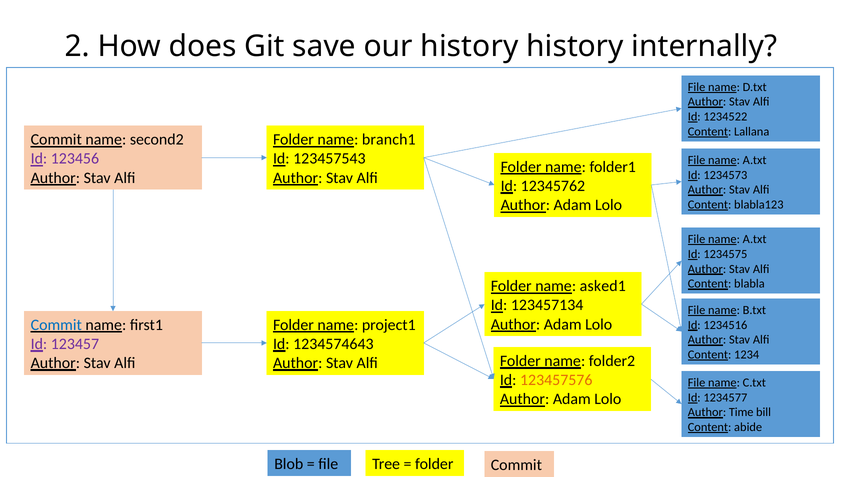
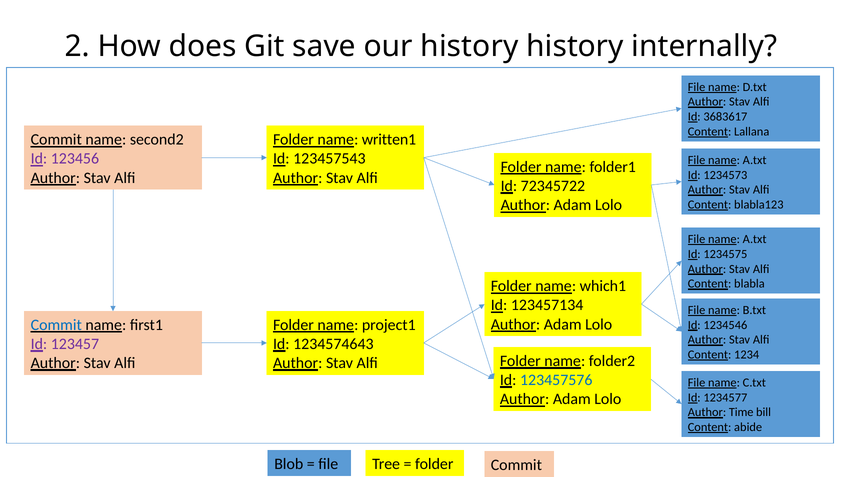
1234522: 1234522 -> 3683617
branch1: branch1 -> written1
12345762: 12345762 -> 72345722
asked1: asked1 -> which1
1234516: 1234516 -> 1234546
123457576 colour: orange -> blue
